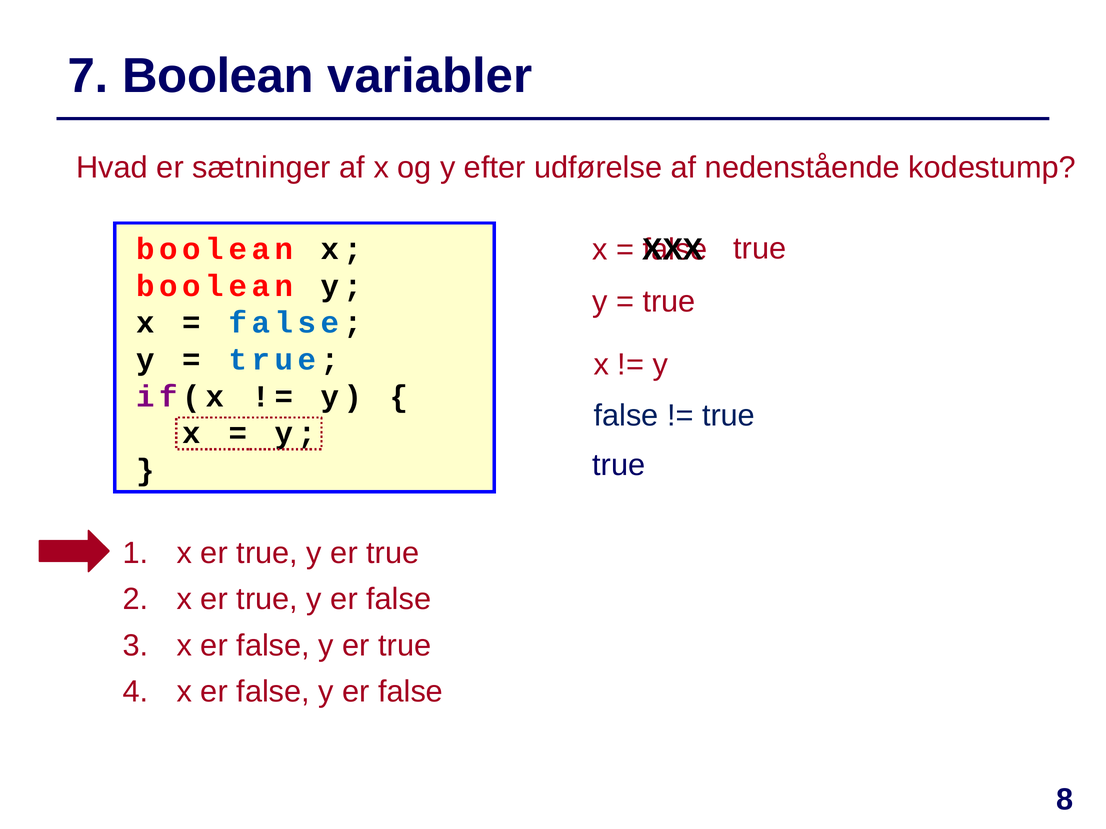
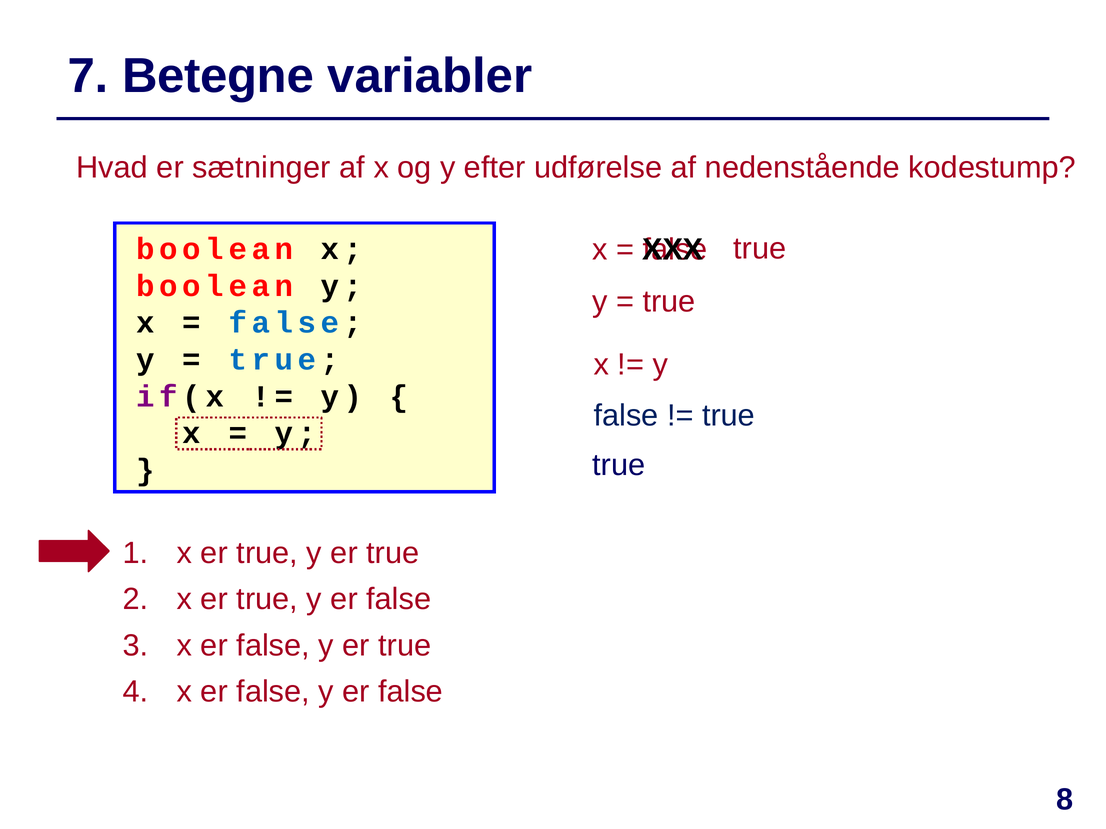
7 Boolean: Boolean -> Betegne
